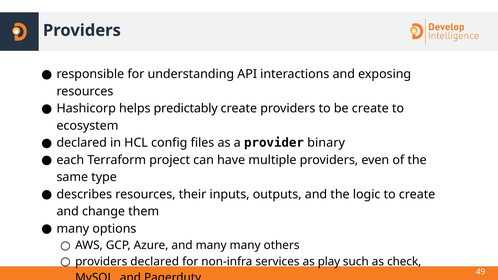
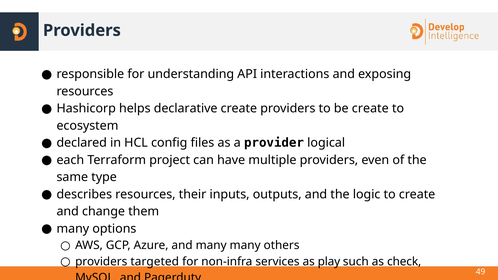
predictably: predictably -> declarative
binary: binary -> logical
providers declared: declared -> targeted
